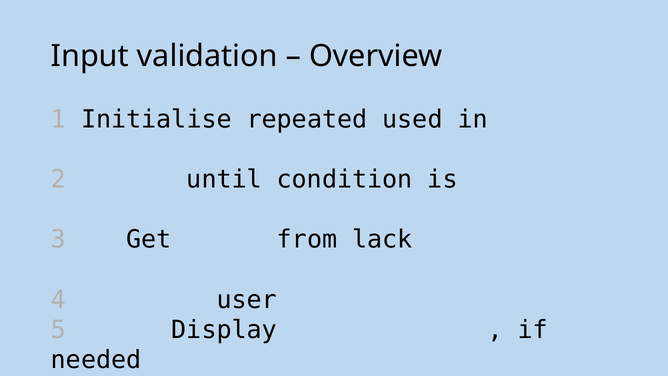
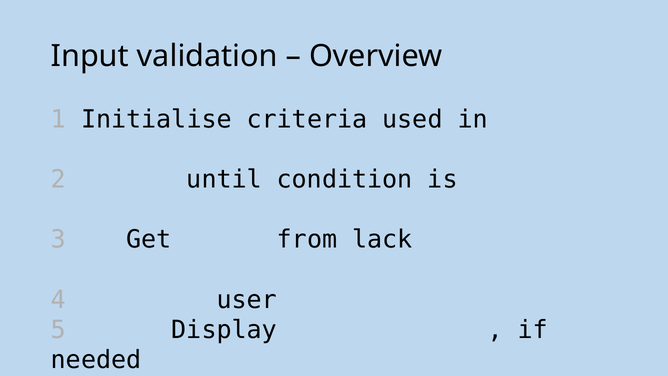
repeated: repeated -> criteria
